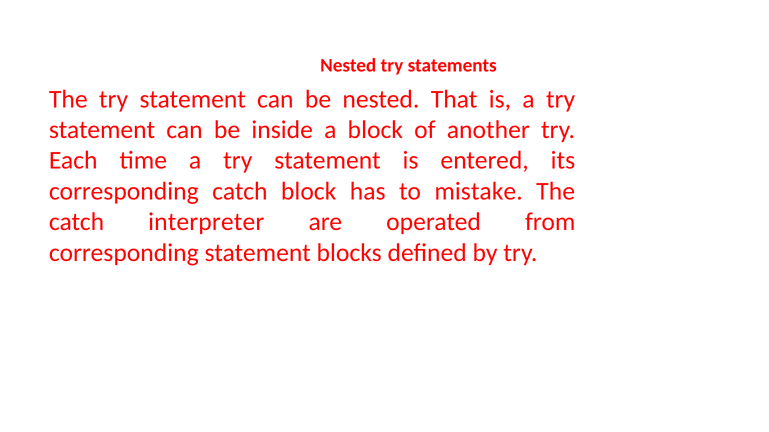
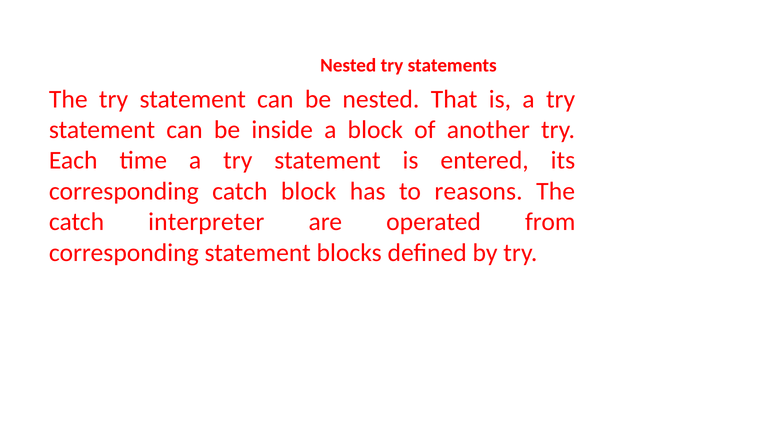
mistake: mistake -> reasons
